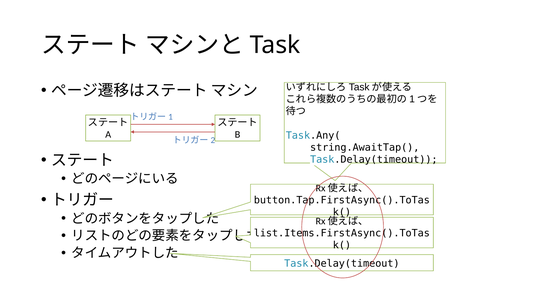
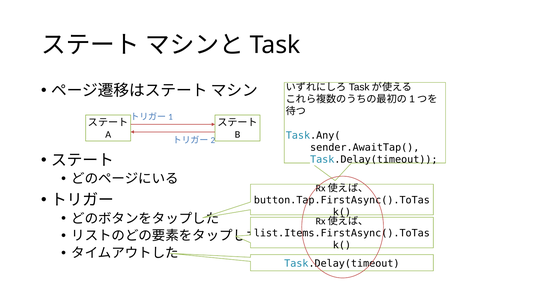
string.AwaitTap(: string.AwaitTap( -> sender.AwaitTap(
